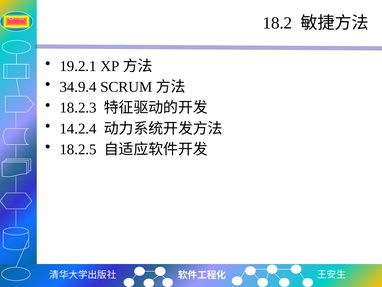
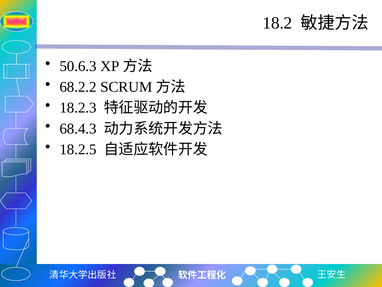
19.2.1: 19.2.1 -> 50.6.3
34.9.4: 34.9.4 -> 68.2.2
14.2.4: 14.2.4 -> 68.4.3
